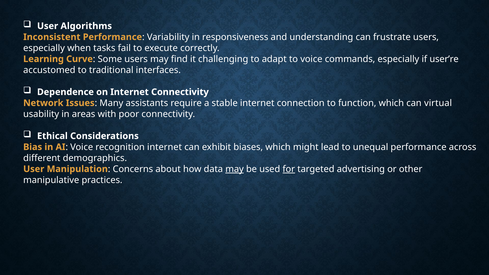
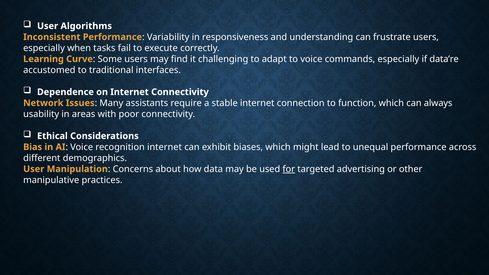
user’re: user’re -> data’re
virtual: virtual -> always
may at (235, 169) underline: present -> none
